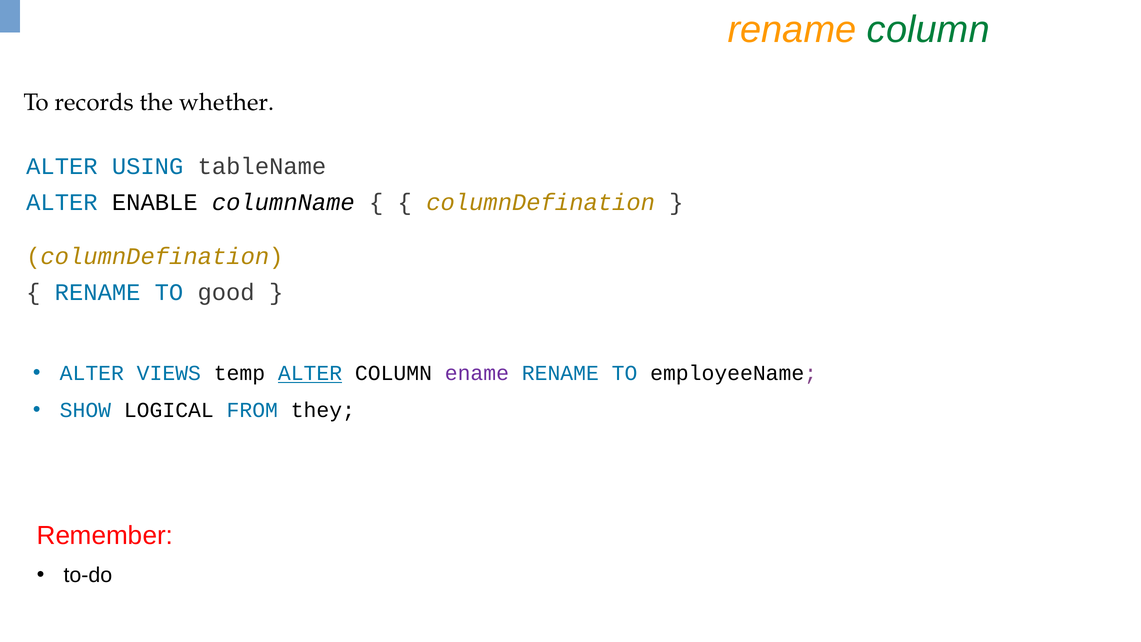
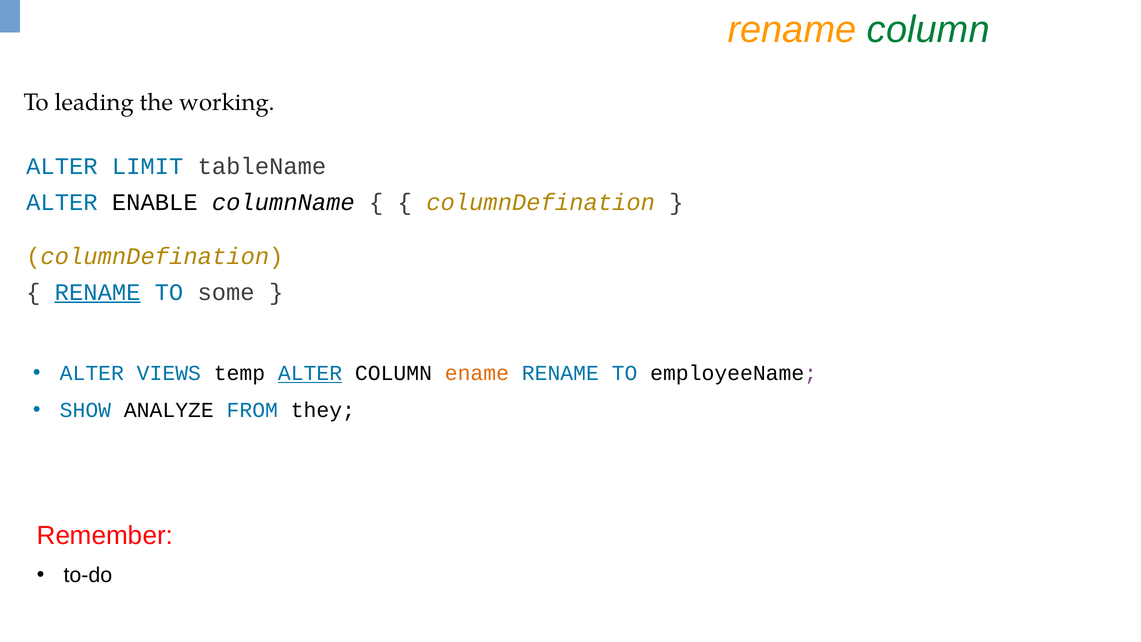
records: records -> leading
whether: whether -> working
USING: USING -> LIMIT
RENAME at (98, 292) underline: none -> present
good: good -> some
ename colour: purple -> orange
LOGICAL: LOGICAL -> ANALYZE
